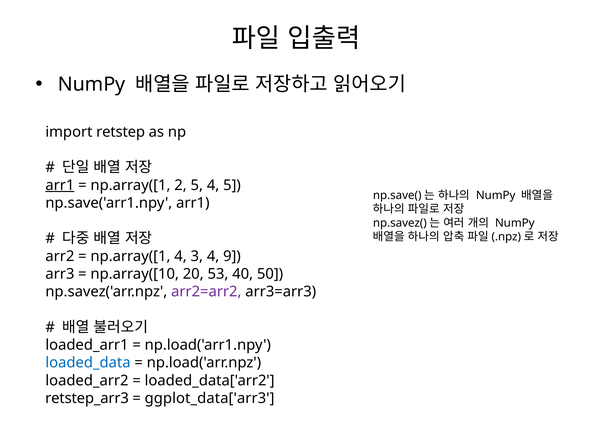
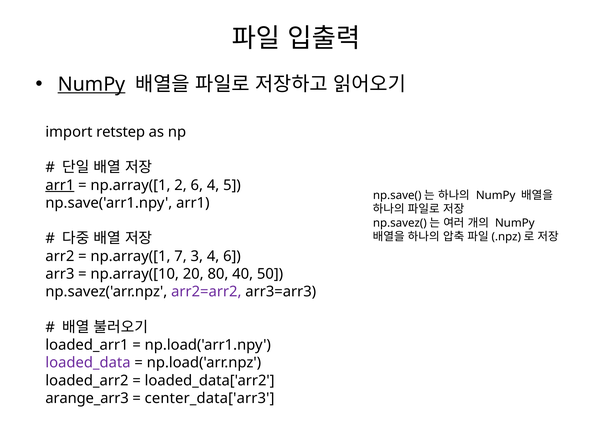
NumPy at (92, 84) underline: none -> present
2 5: 5 -> 6
np.array([1 4: 4 -> 7
4 9: 9 -> 6
53: 53 -> 80
loaded_data colour: blue -> purple
retstep_arr3: retstep_arr3 -> arange_arr3
ggplot_data['arr3: ggplot_data['arr3 -> center_data['arr3
